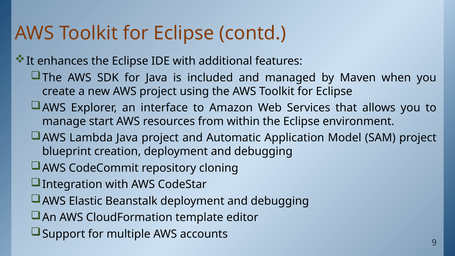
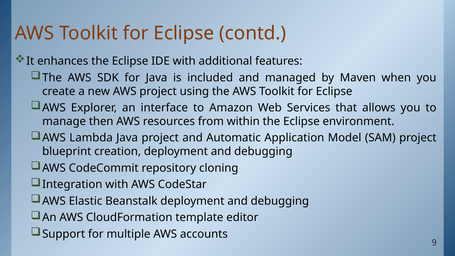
start: start -> then
